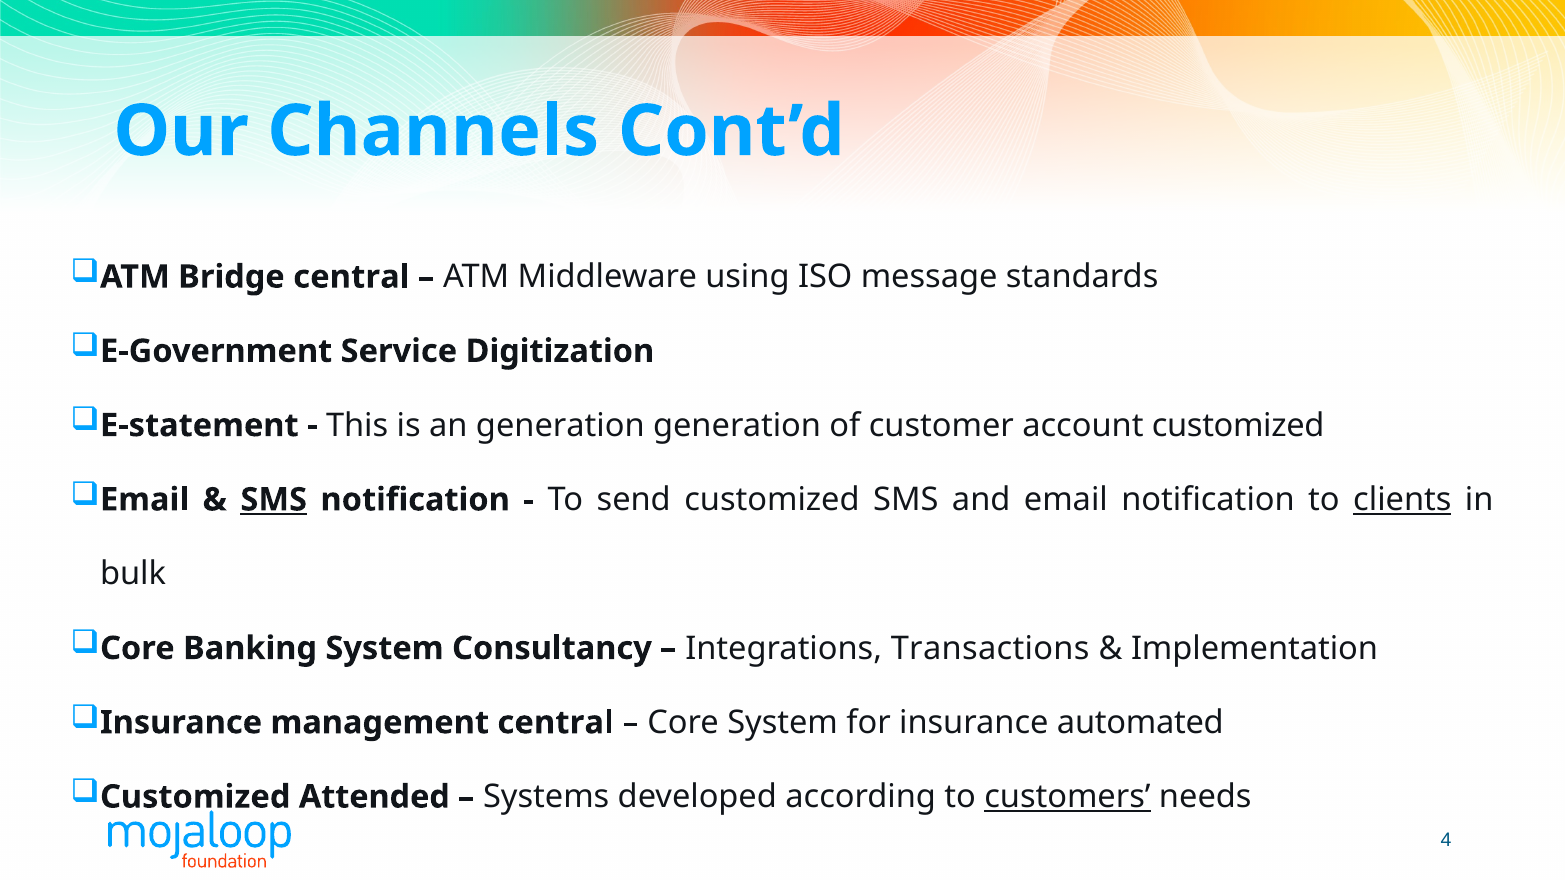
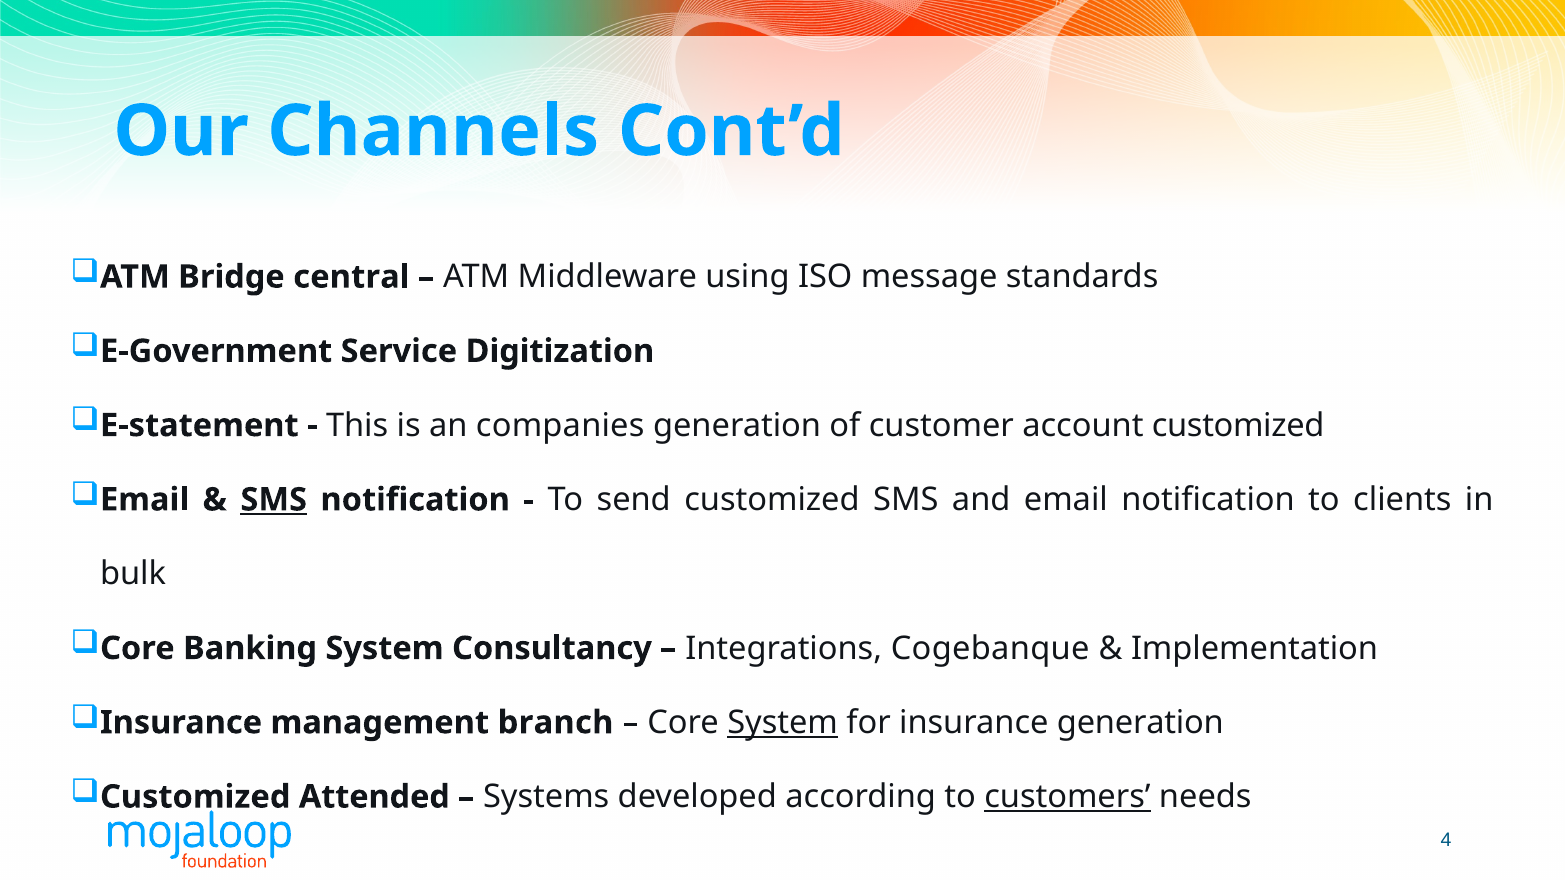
an generation: generation -> companies
clients underline: present -> none
Transactions: Transactions -> Cogebanque
management central: central -> branch
System at (783, 723) underline: none -> present
insurance automated: automated -> generation
